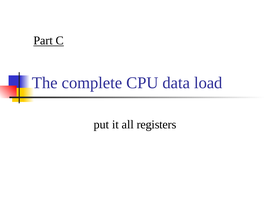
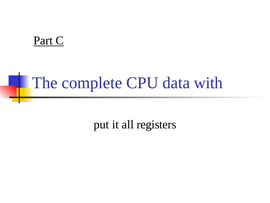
load: load -> with
